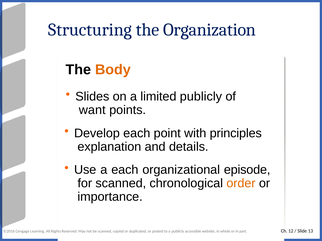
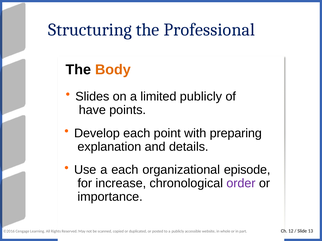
Organization: Organization -> Professional
want: want -> have
principles: principles -> preparing
for scanned: scanned -> increase
order colour: orange -> purple
